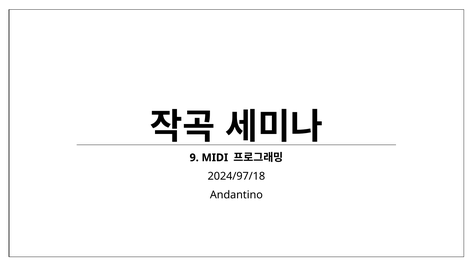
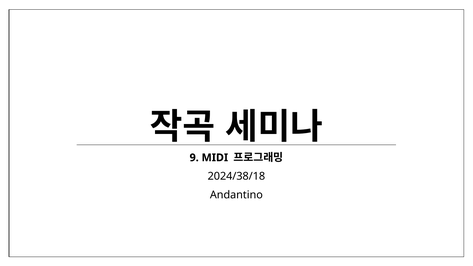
2024/97/18: 2024/97/18 -> 2024/38/18
